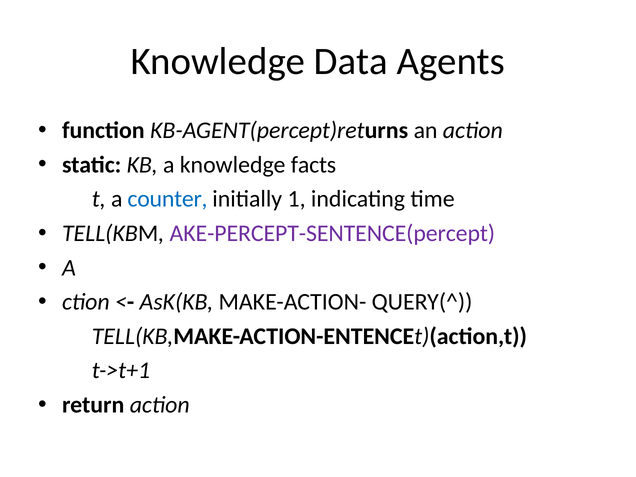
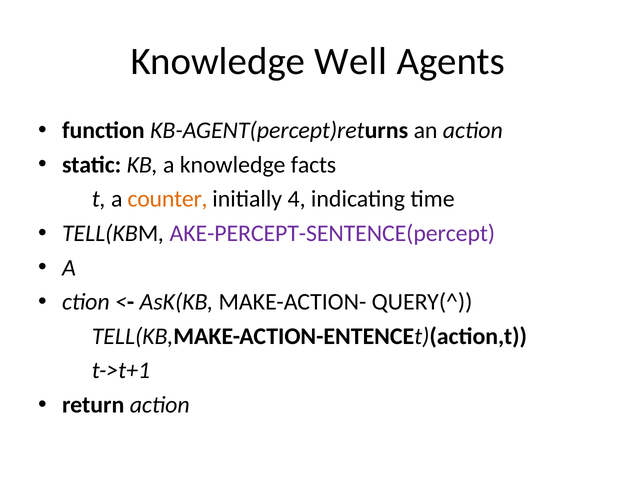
Data: Data -> Well
counter colour: blue -> orange
1: 1 -> 4
